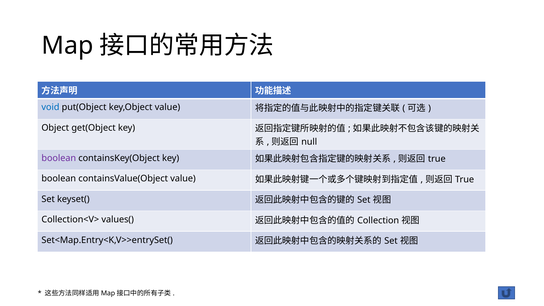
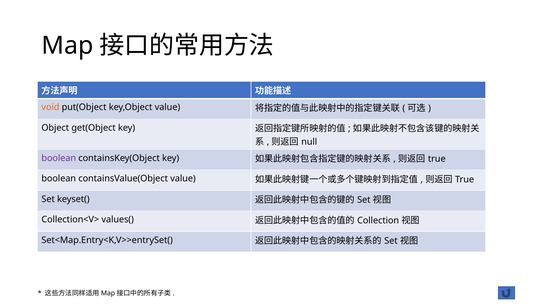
void colour: blue -> orange
